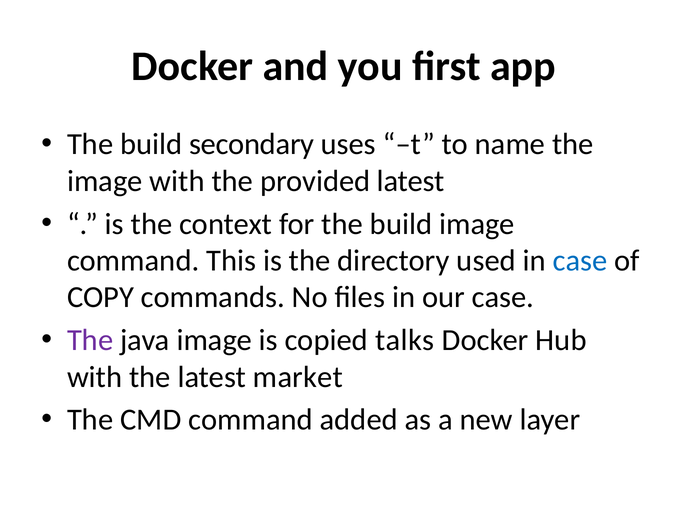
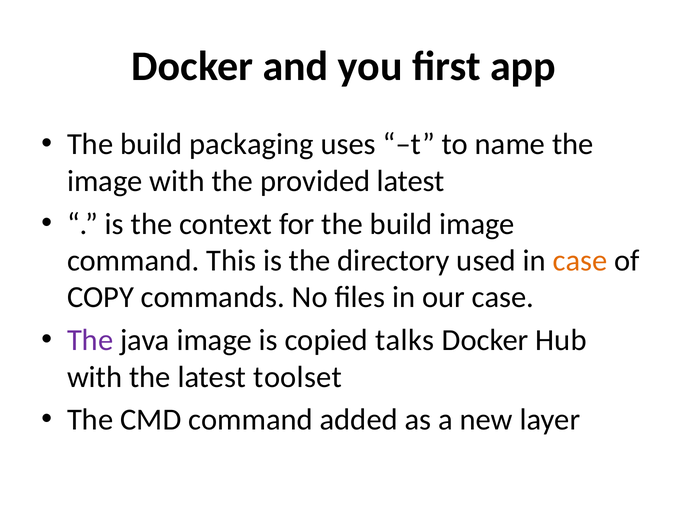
secondary: secondary -> packaging
case at (580, 261) colour: blue -> orange
market: market -> toolset
